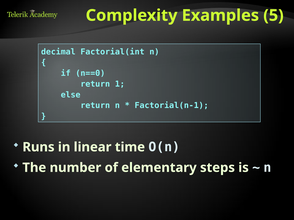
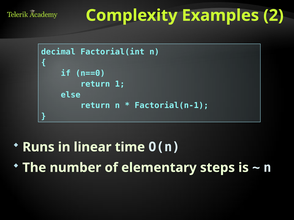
5: 5 -> 2
